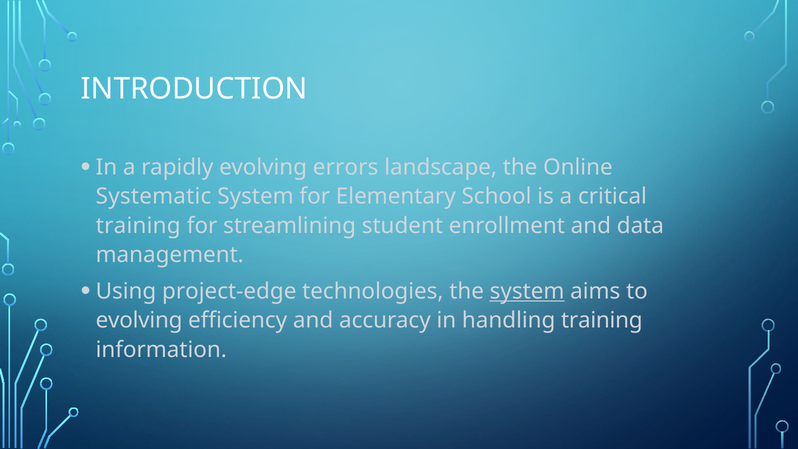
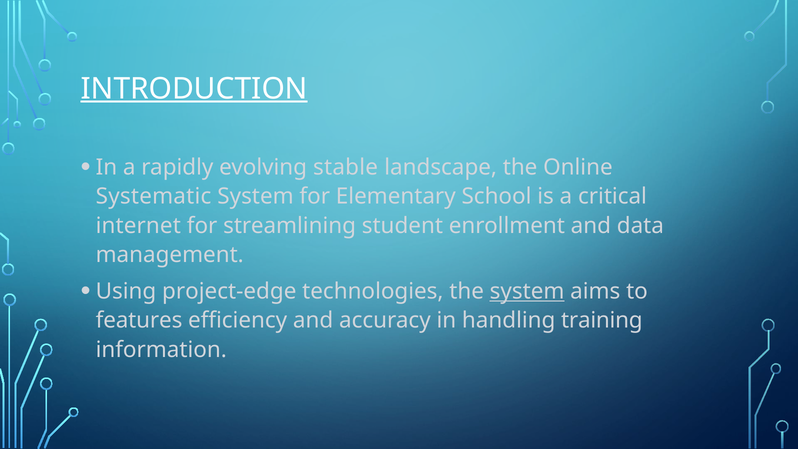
INTRODUCTION underline: none -> present
errors: errors -> stable
training at (138, 226): training -> internet
evolving at (139, 320): evolving -> features
